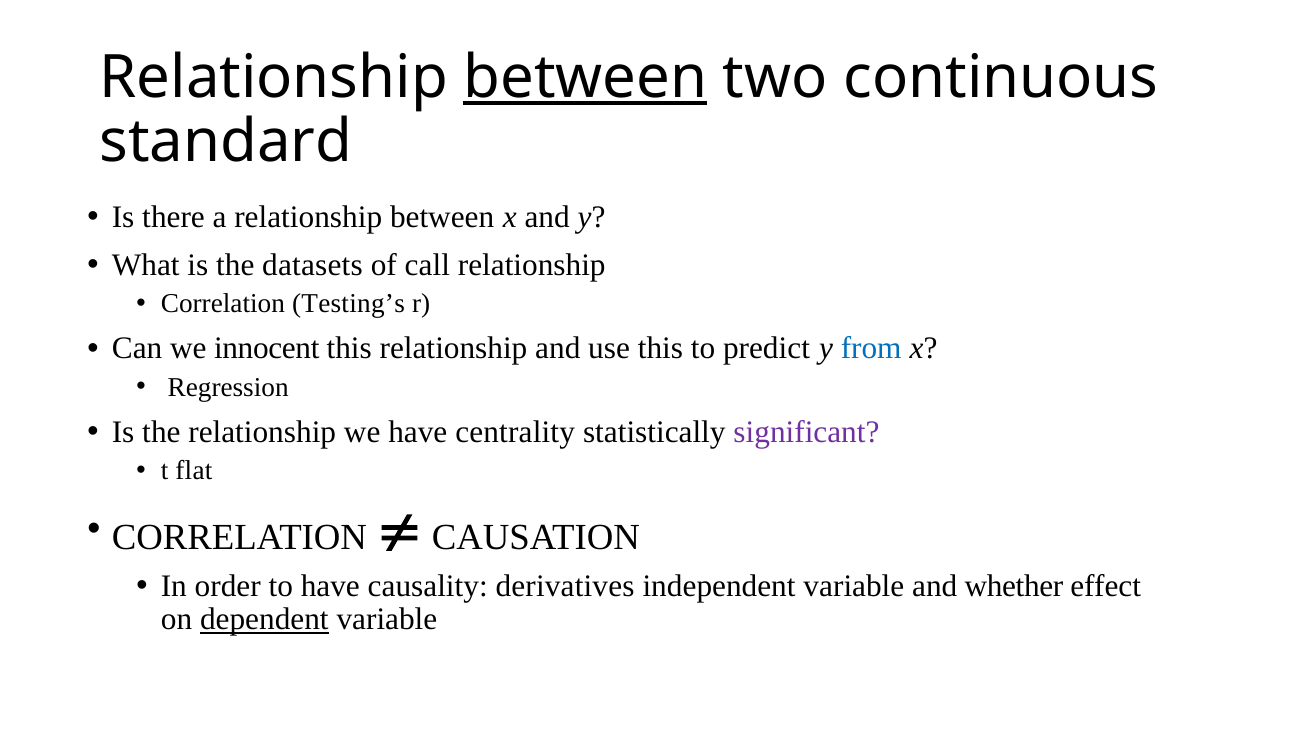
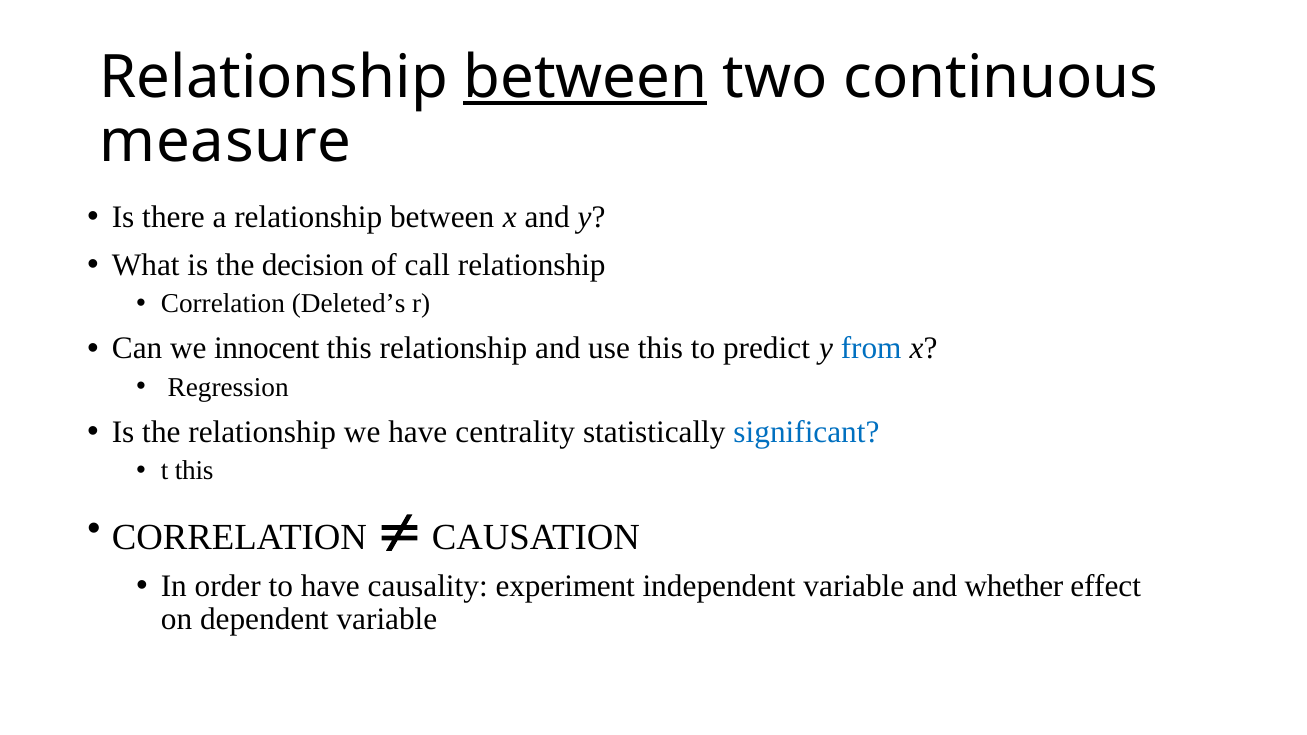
standard: standard -> measure
datasets: datasets -> decision
Testing’s: Testing’s -> Deleted’s
significant colour: purple -> blue
t flat: flat -> this
derivatives: derivatives -> experiment
dependent underline: present -> none
